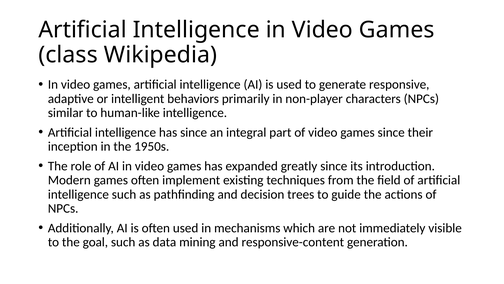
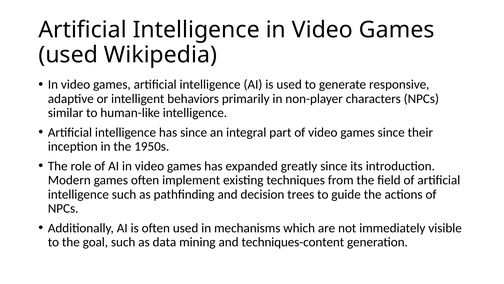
class at (68, 55): class -> used
responsive-content: responsive-content -> techniques-content
